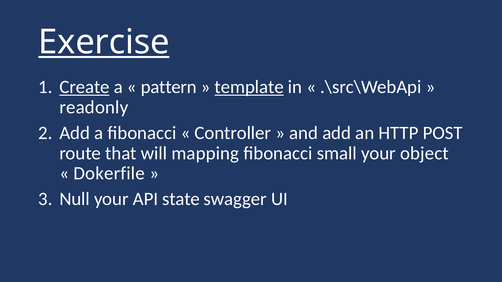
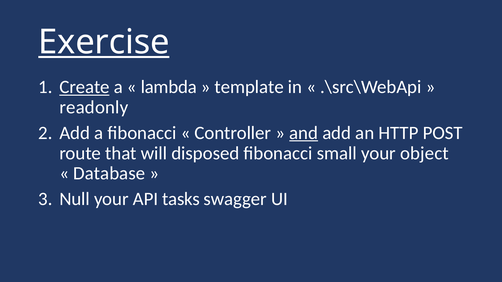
pattern: pattern -> lambda
template underline: present -> none
and underline: none -> present
mapping: mapping -> disposed
Dokerfile: Dokerfile -> Database
state: state -> tasks
